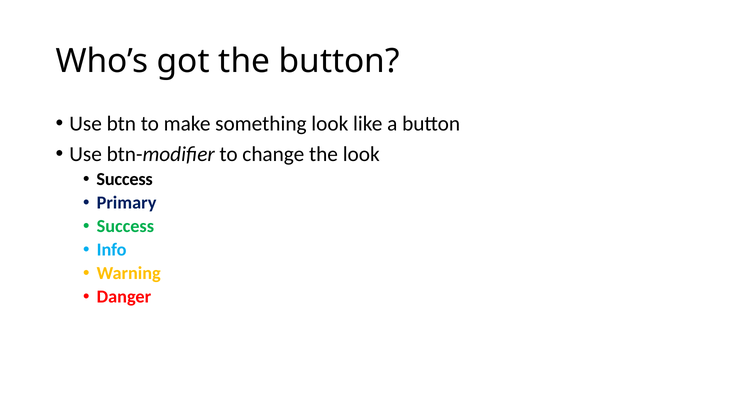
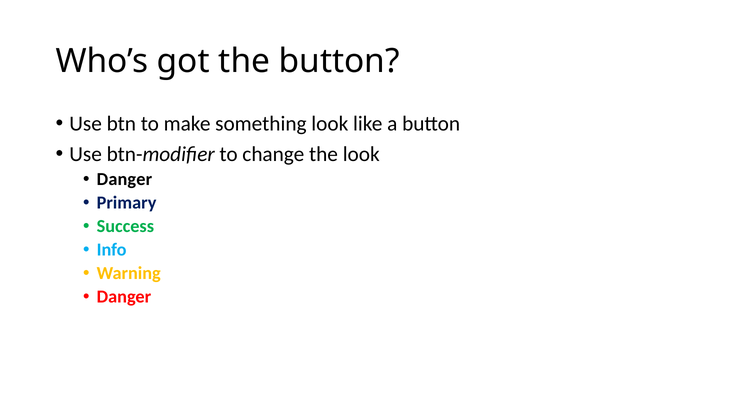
Success at (125, 179): Success -> Danger
